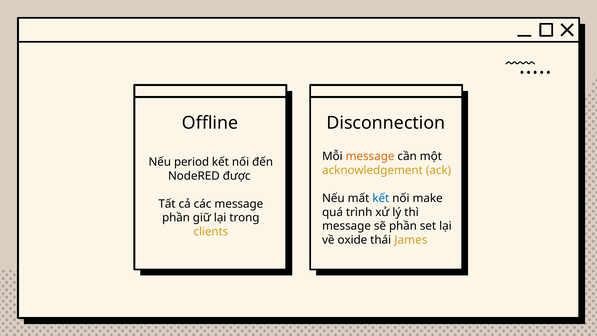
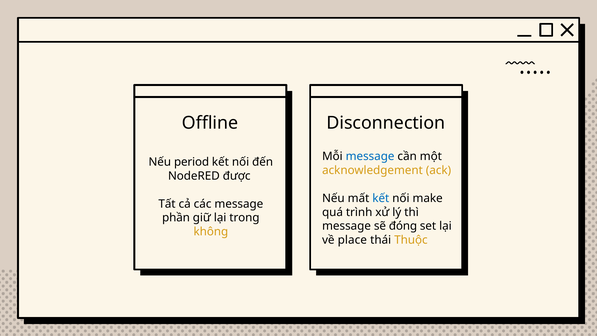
message at (370, 156) colour: orange -> blue
sẽ phần: phần -> đóng
clients: clients -> không
oxide: oxide -> place
James: James -> Thuộc
